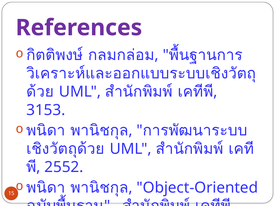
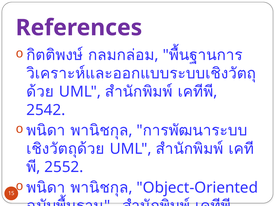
3153: 3153 -> 2542
